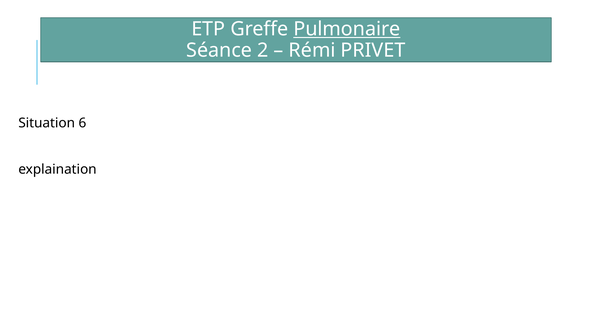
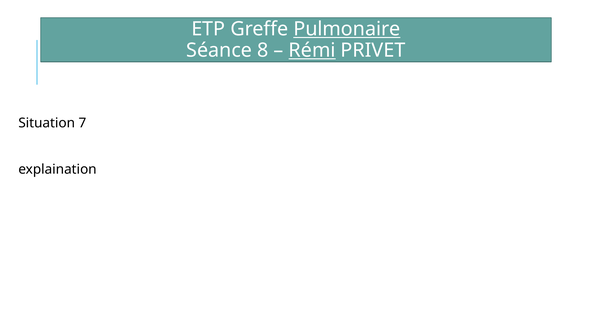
2: 2 -> 8
Rémi underline: none -> present
6: 6 -> 7
